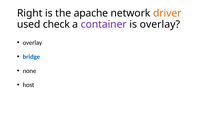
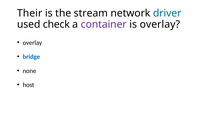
Right: Right -> Their
apache: apache -> stream
driver colour: orange -> blue
